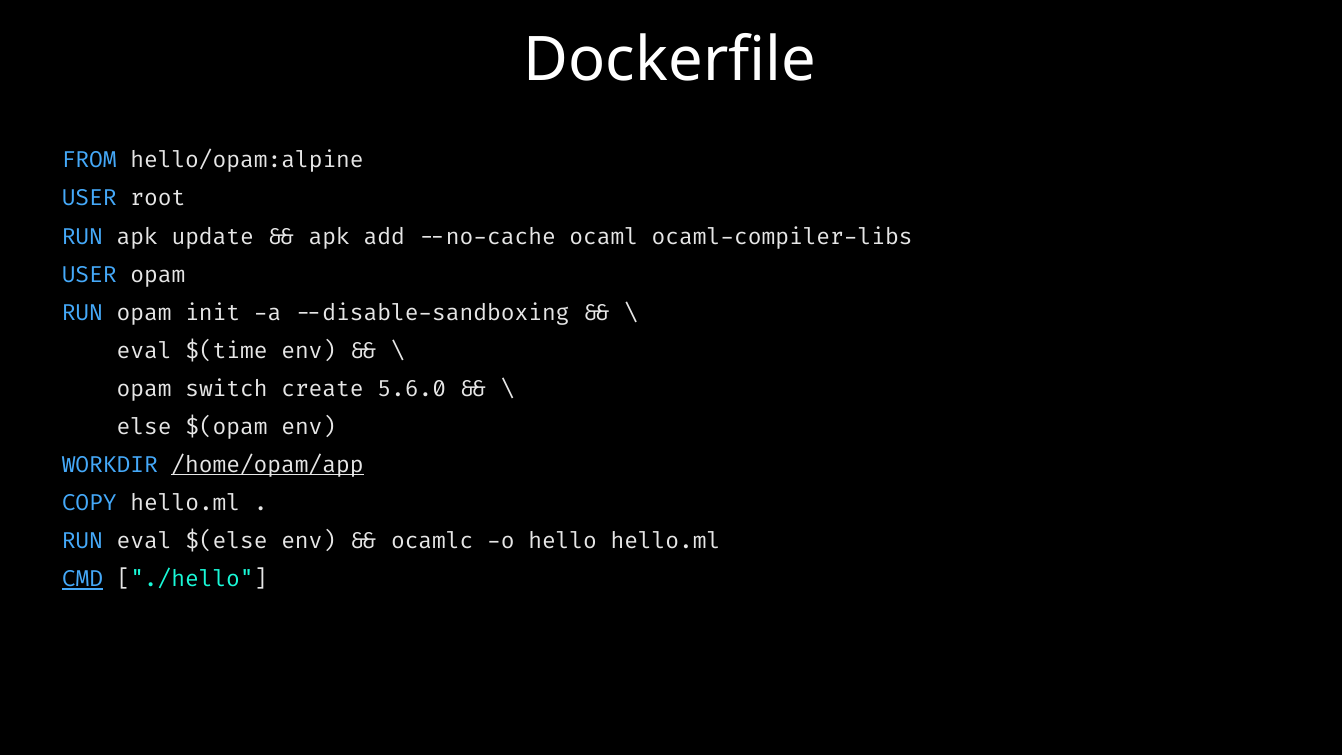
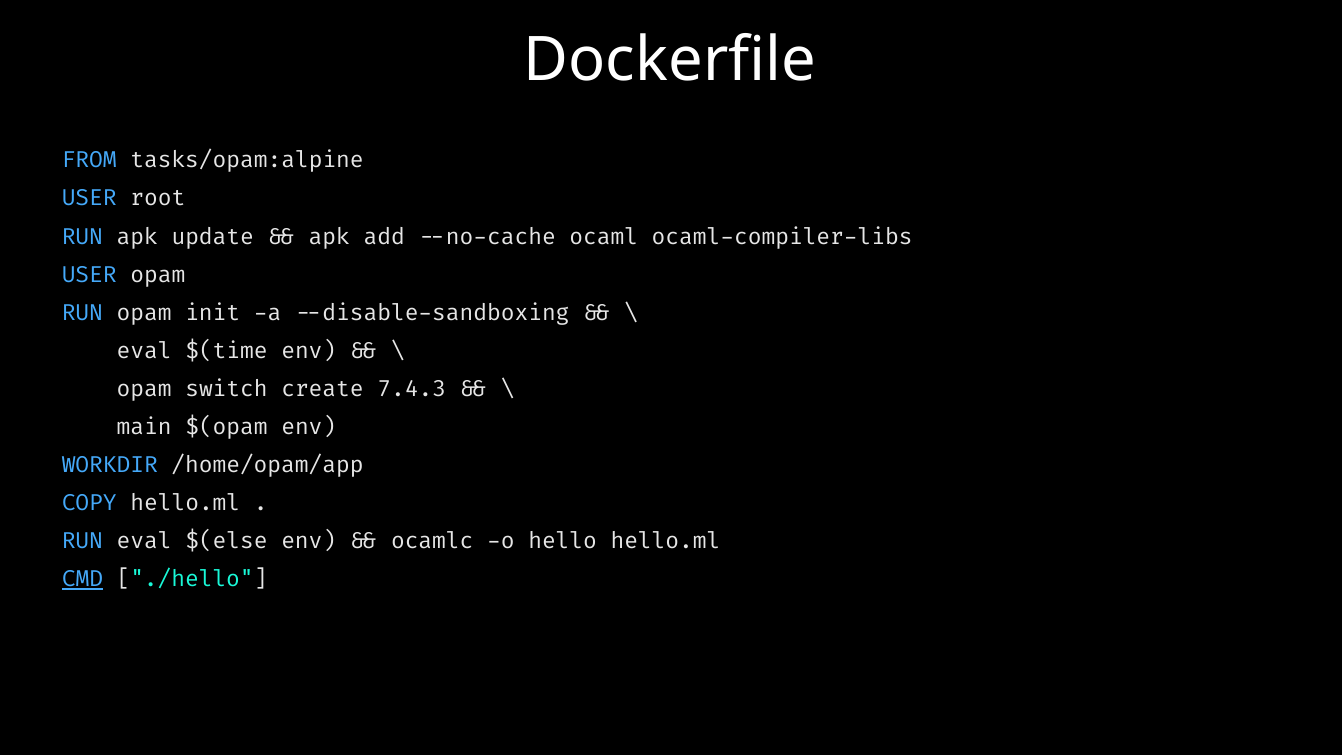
hello/opam:alpine: hello/opam:alpine -> tasks/opam:alpine
5.6.0: 5.6.0 -> 7.4.3
else: else -> main
/home/opam/app underline: present -> none
